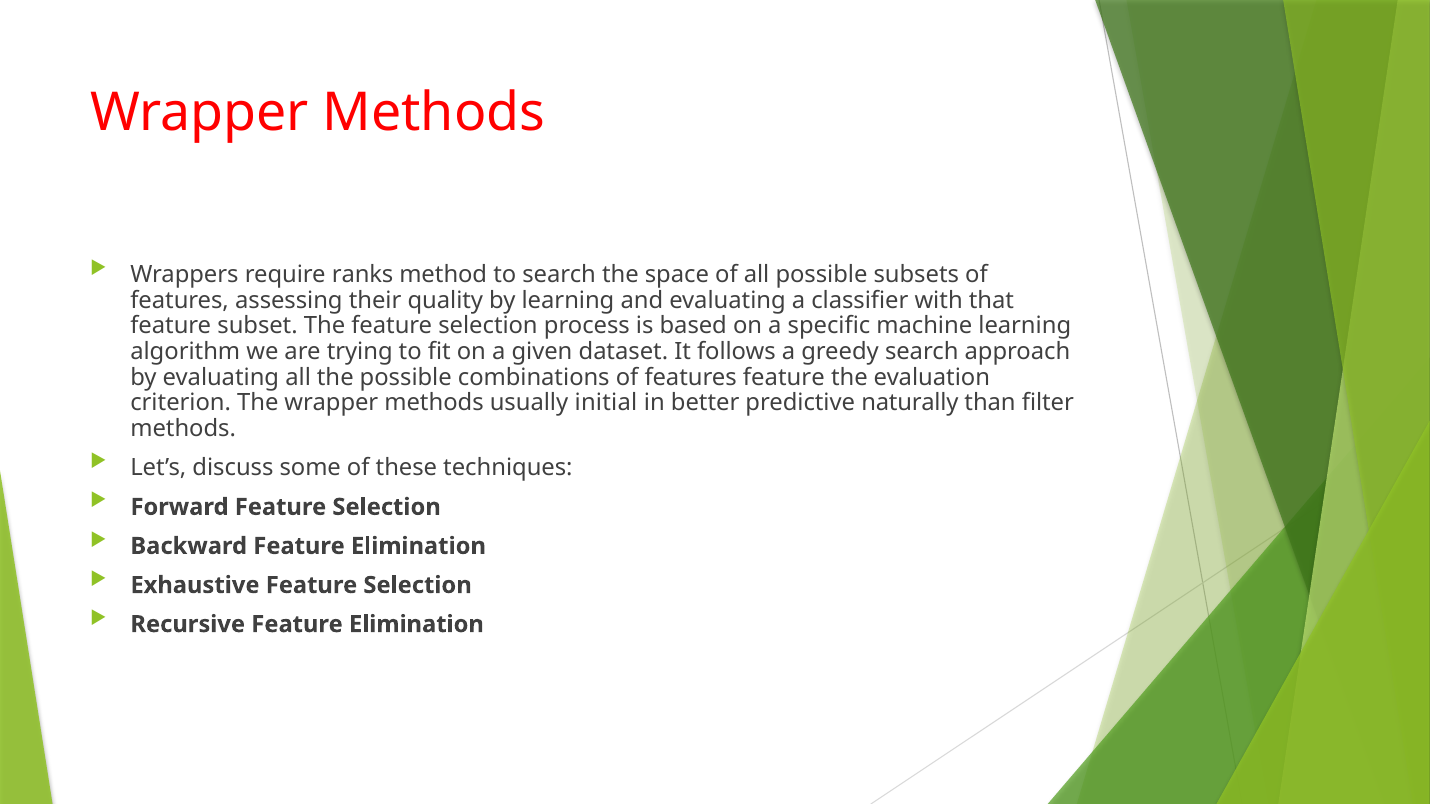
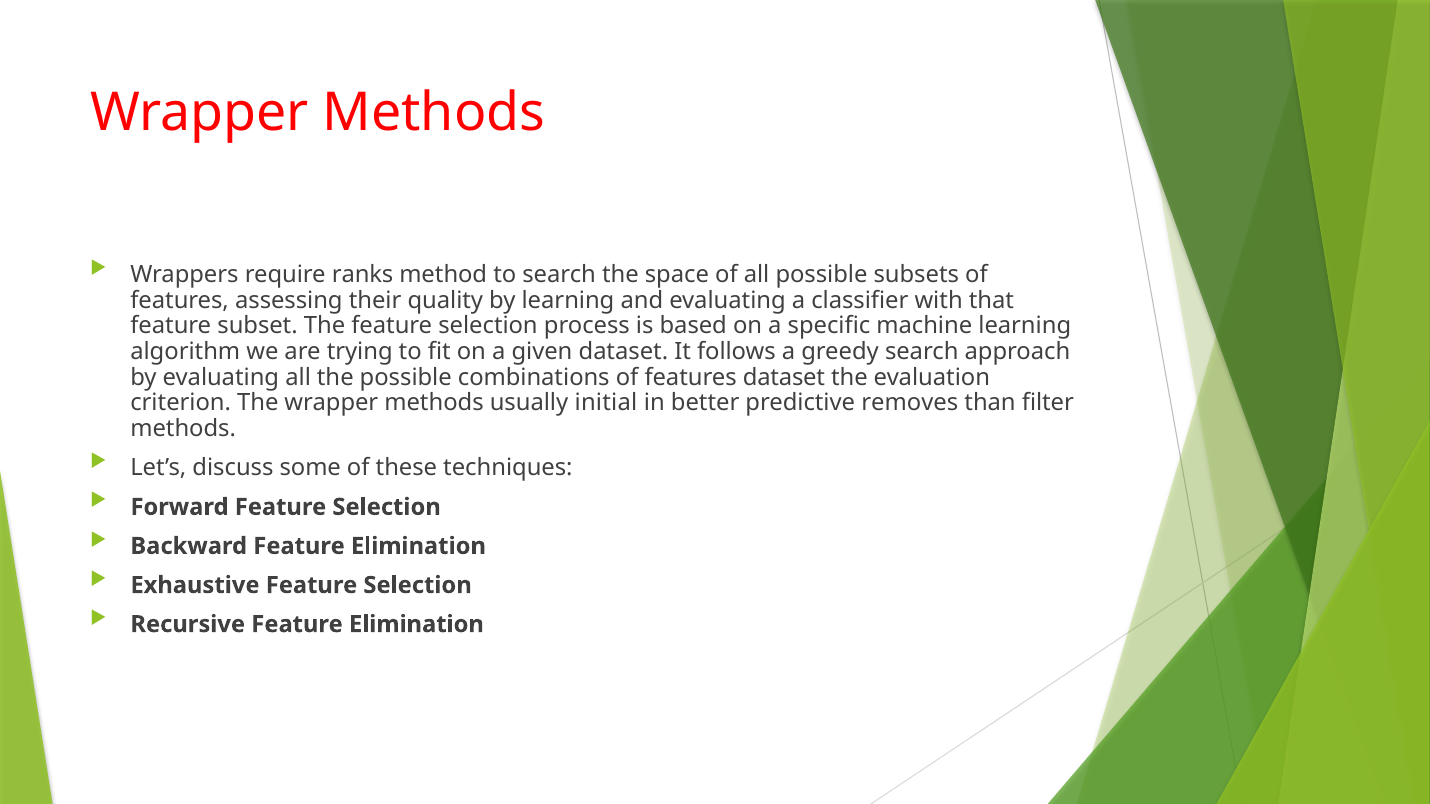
features feature: feature -> dataset
naturally: naturally -> removes
